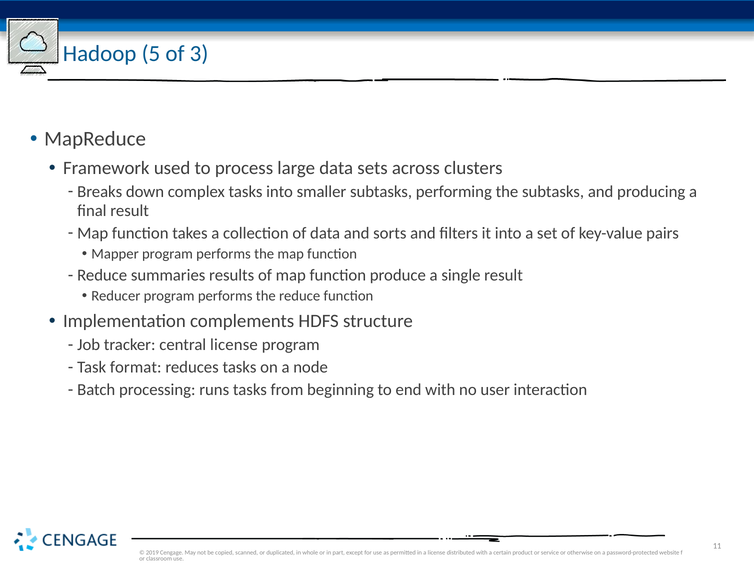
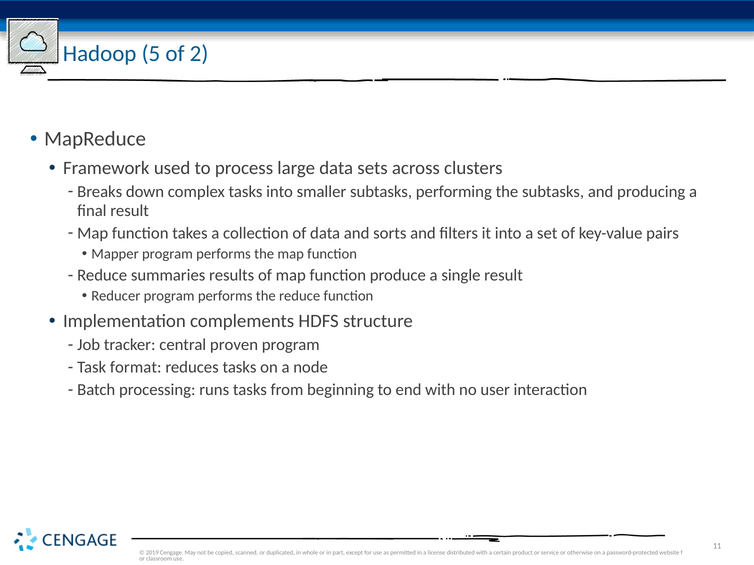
3: 3 -> 2
central license: license -> proven
